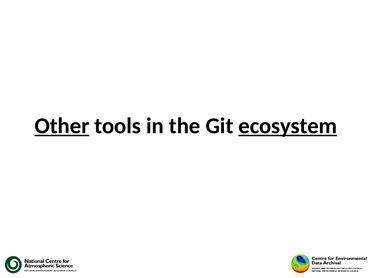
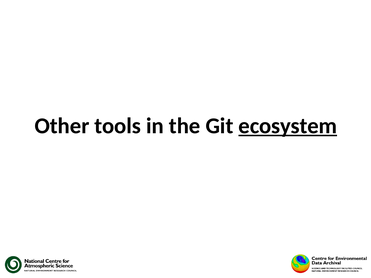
Other underline: present -> none
